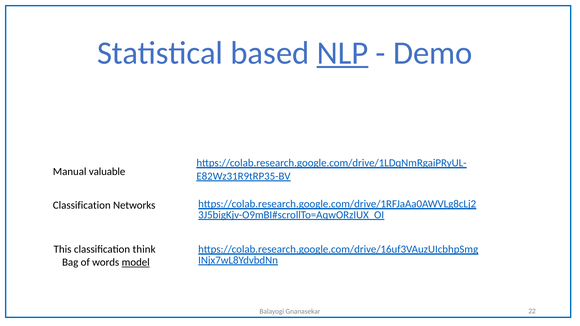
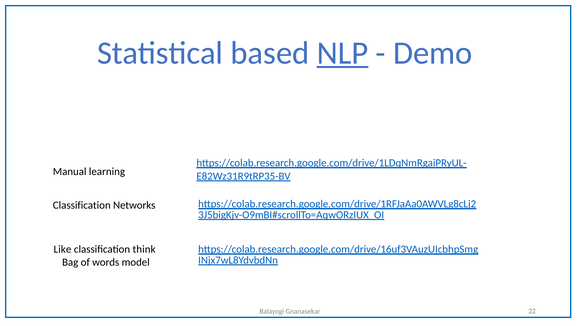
valuable: valuable -> learning
This: This -> Like
model underline: present -> none
